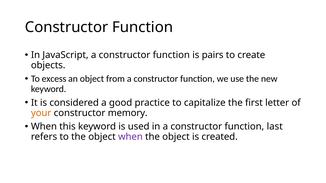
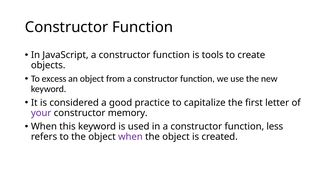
pairs: pairs -> tools
your colour: orange -> purple
last: last -> less
